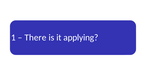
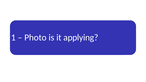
There: There -> Photo
